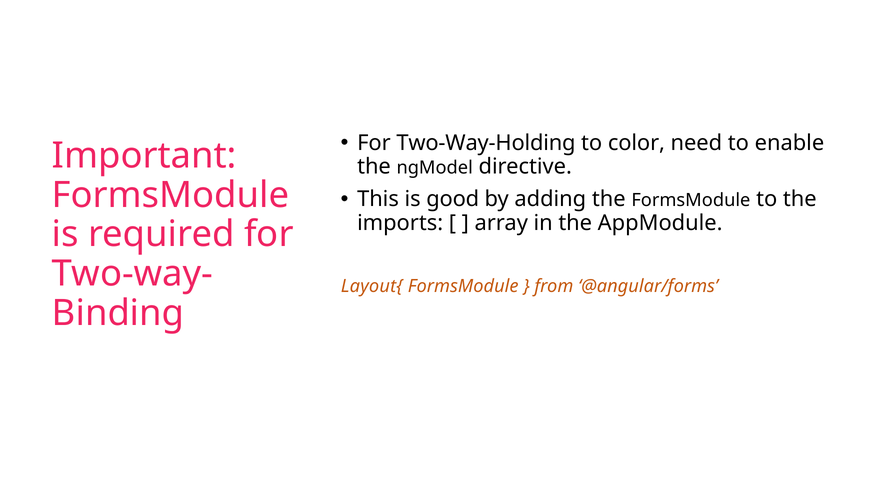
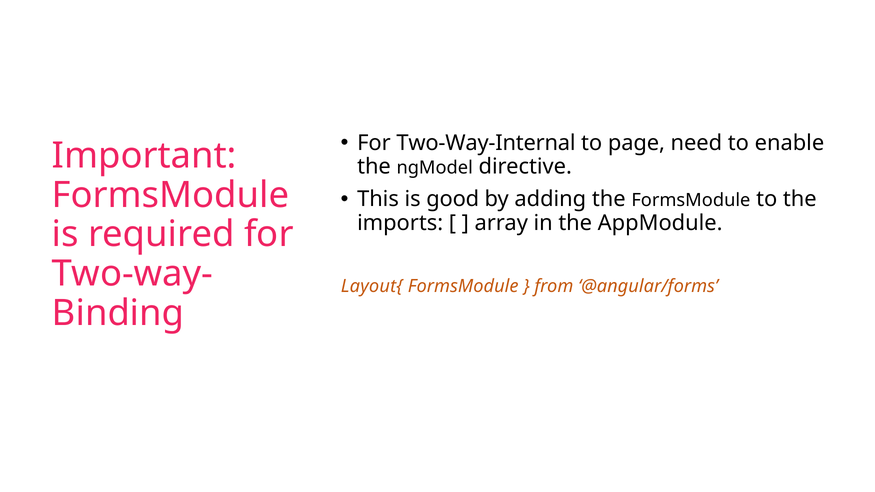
Two-Way-Holding: Two-Way-Holding -> Two-Way-Internal
color: color -> page
